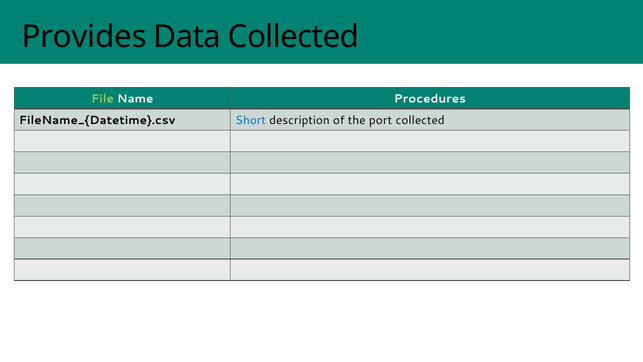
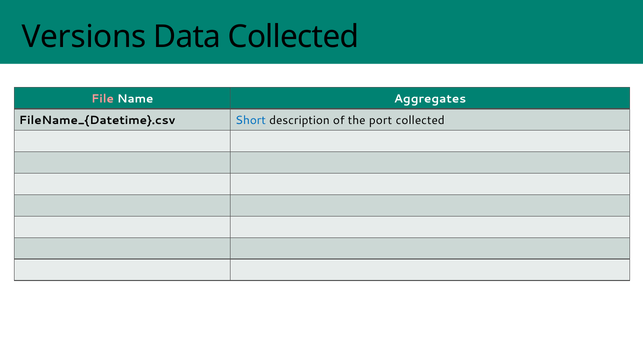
Provides: Provides -> Versions
File colour: light green -> pink
Procedures: Procedures -> Aggregates
